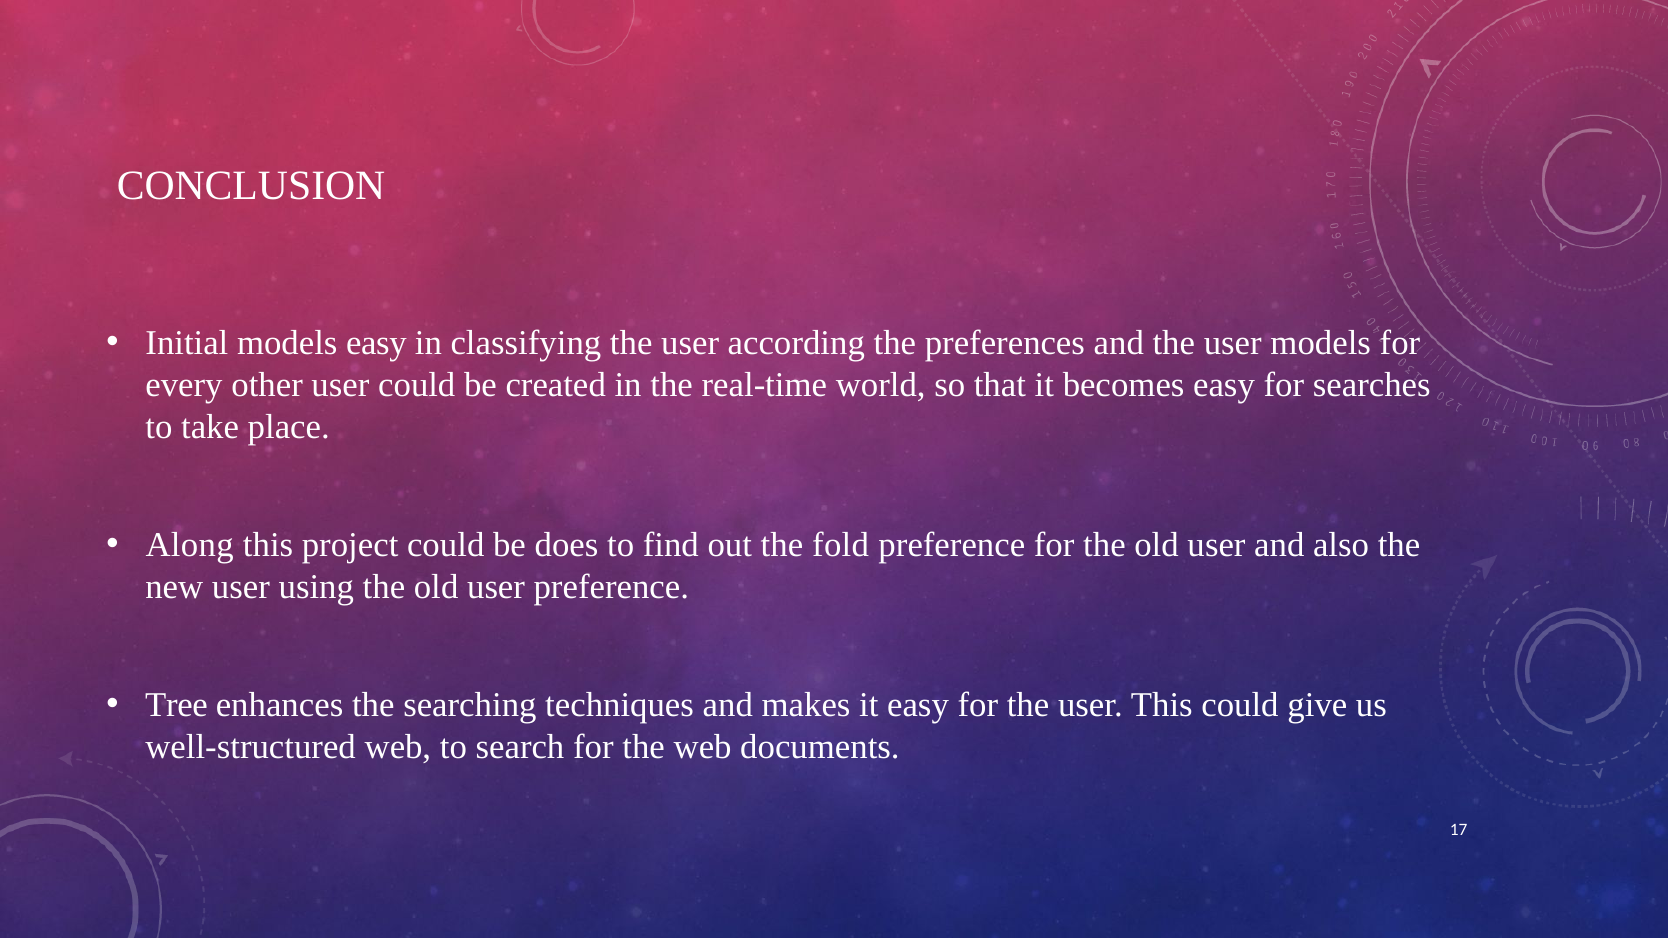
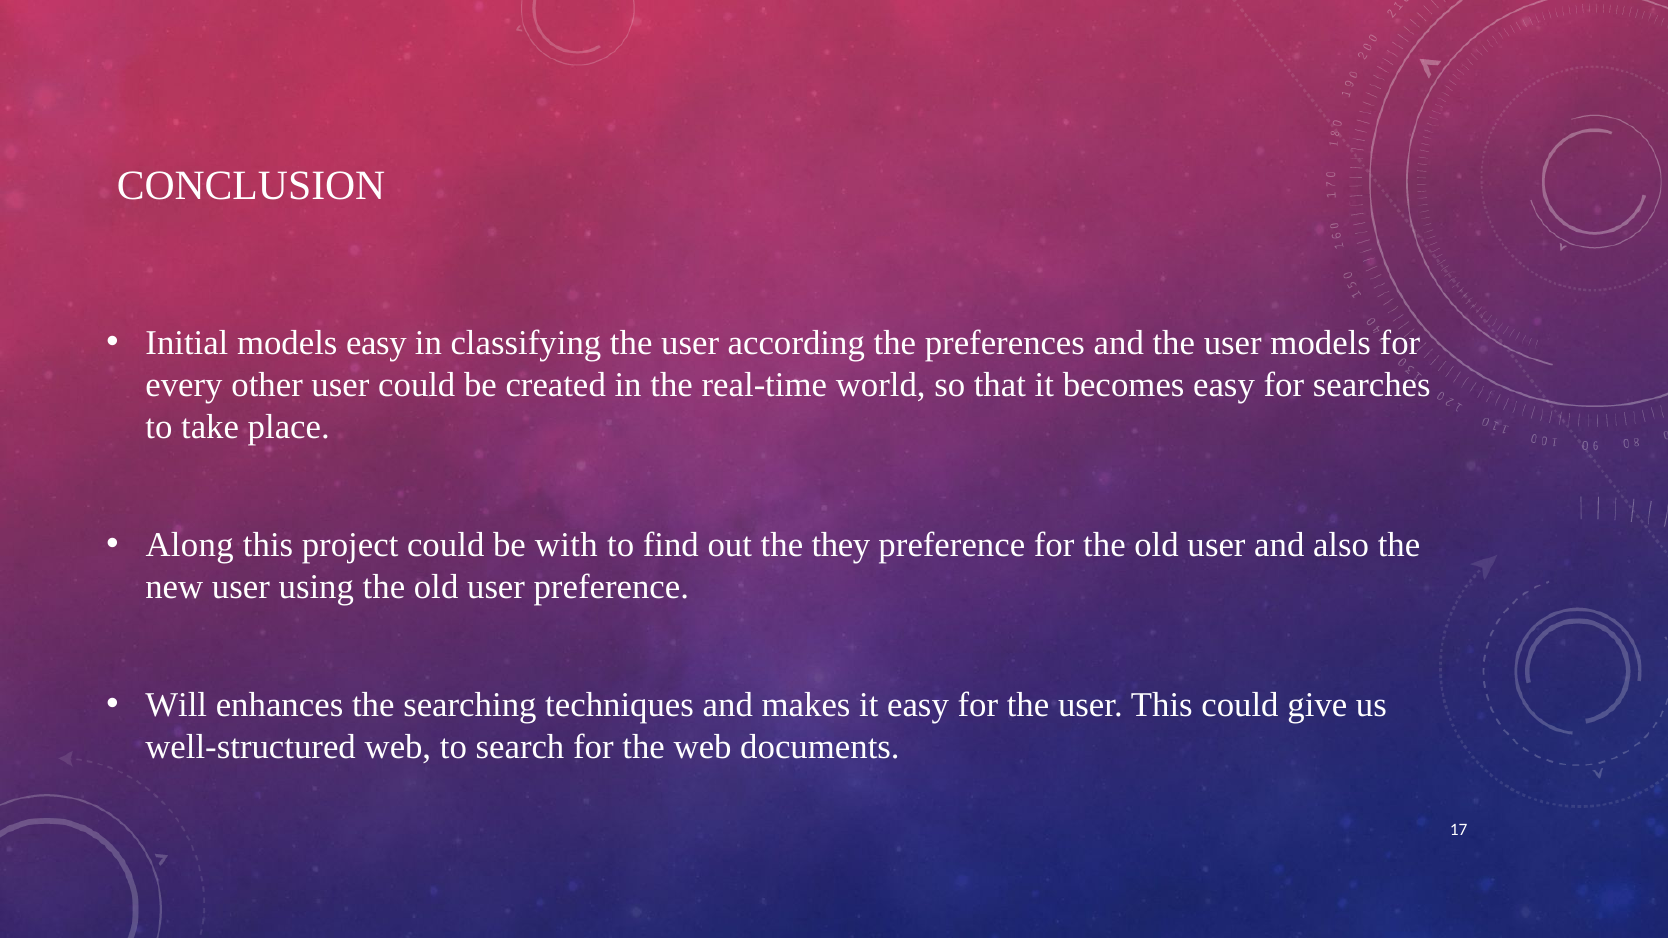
does: does -> with
fold: fold -> they
Tree: Tree -> Will
